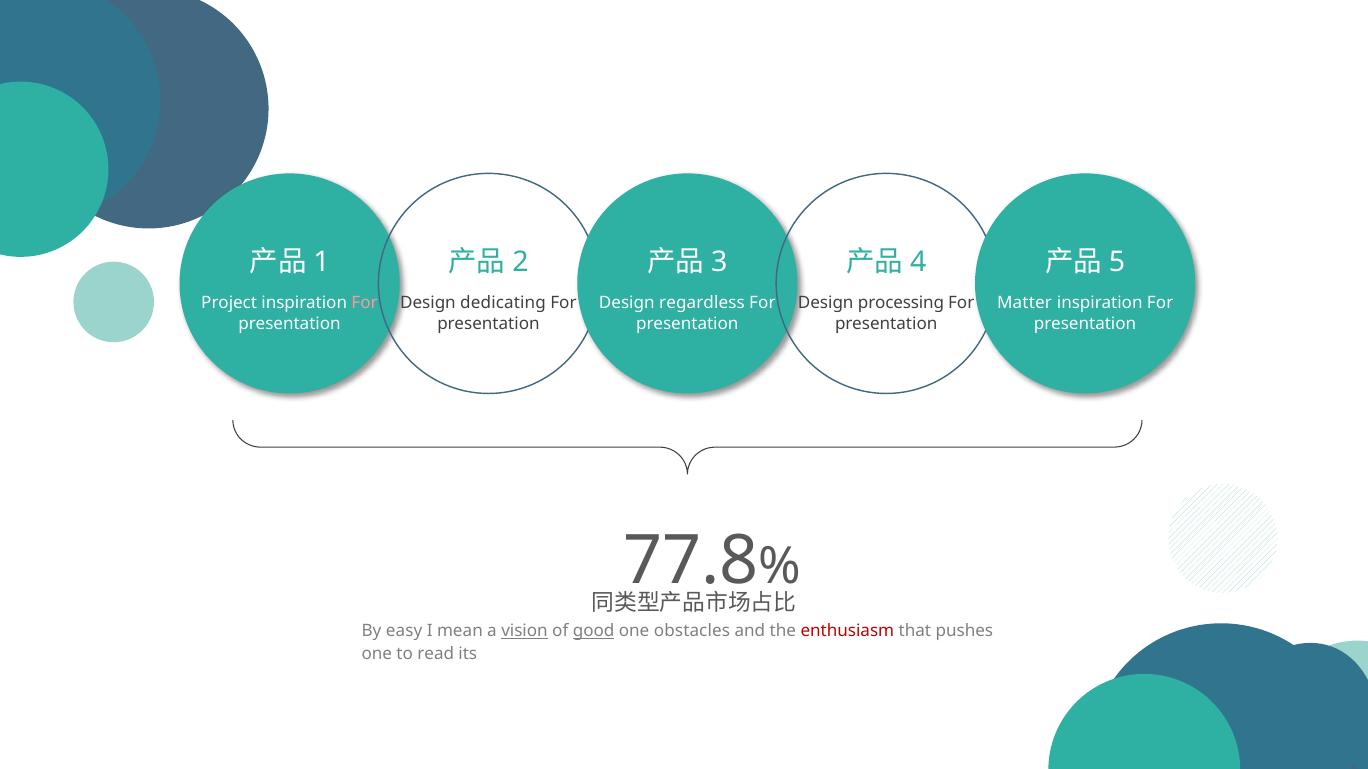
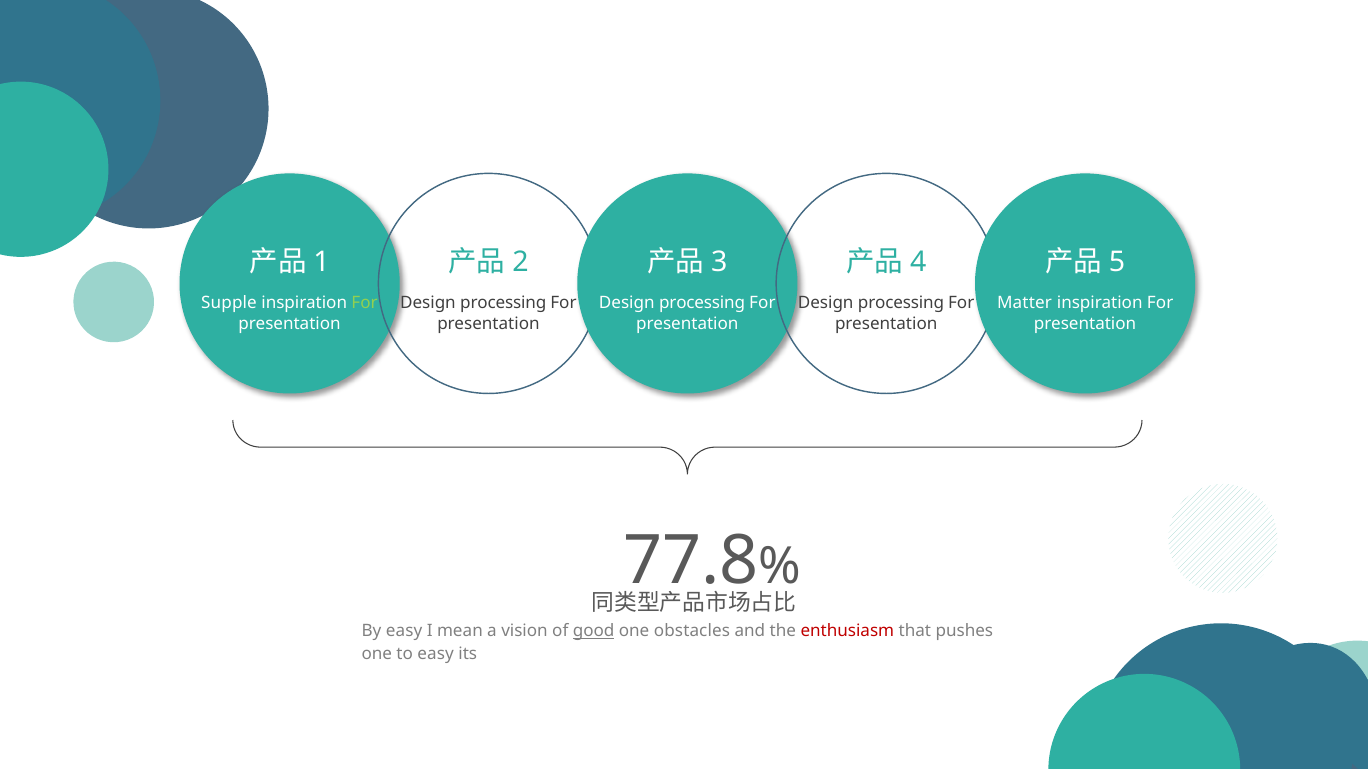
Project: Project -> Supple
For at (365, 303) colour: pink -> light green
dedicating at (503, 303): dedicating -> processing
regardless at (702, 303): regardless -> processing
vision underline: present -> none
to read: read -> easy
